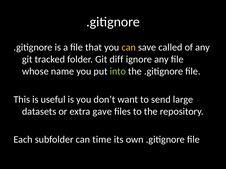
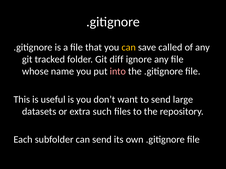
into colour: light green -> pink
gave: gave -> such
can time: time -> send
